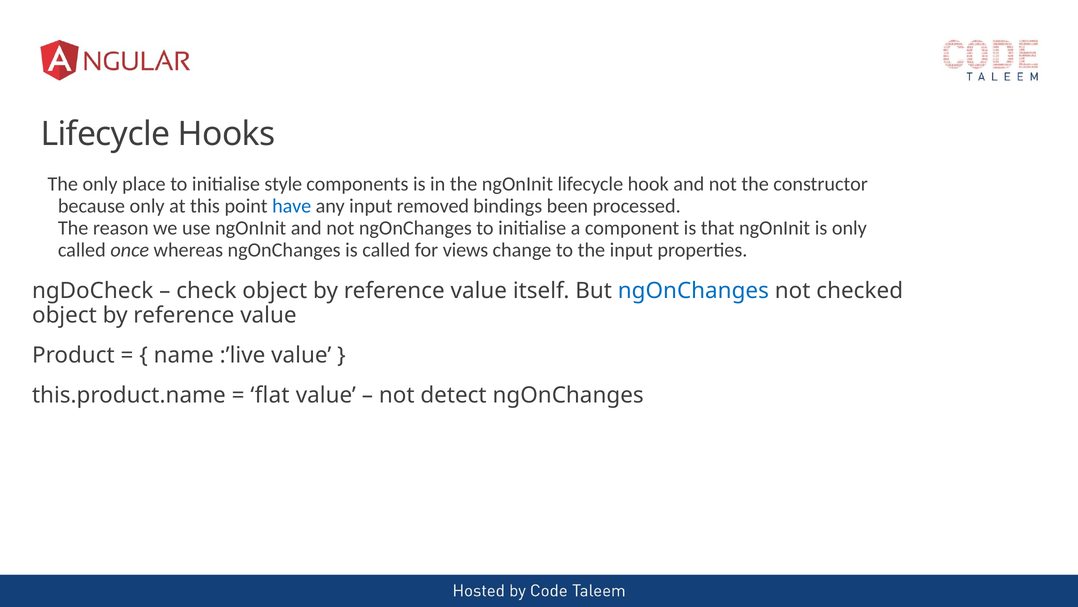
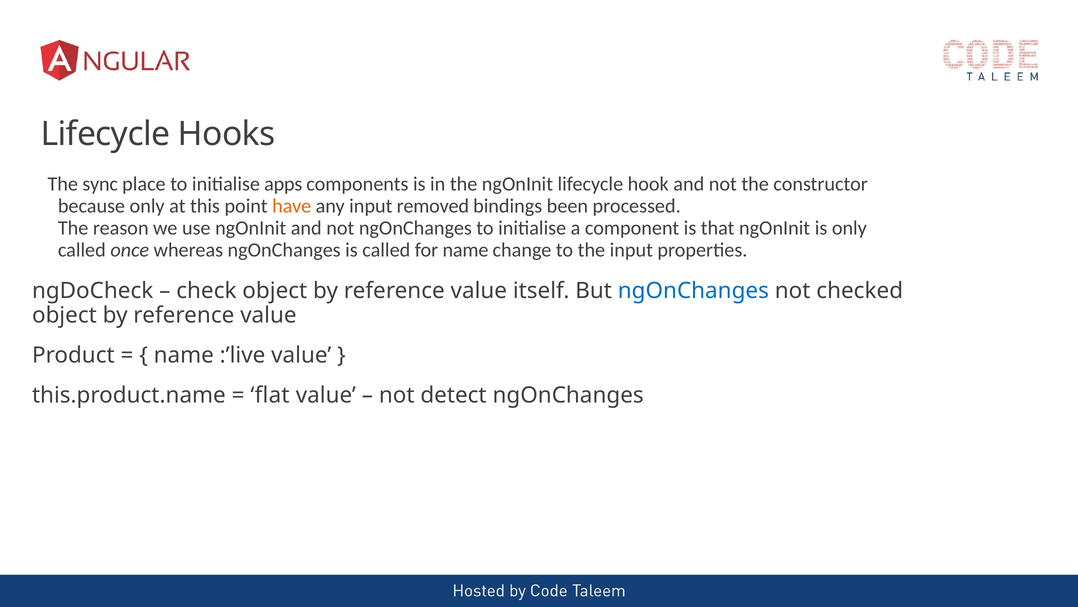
The only: only -> sync
style: style -> apps
have colour: blue -> orange
for views: views -> name
